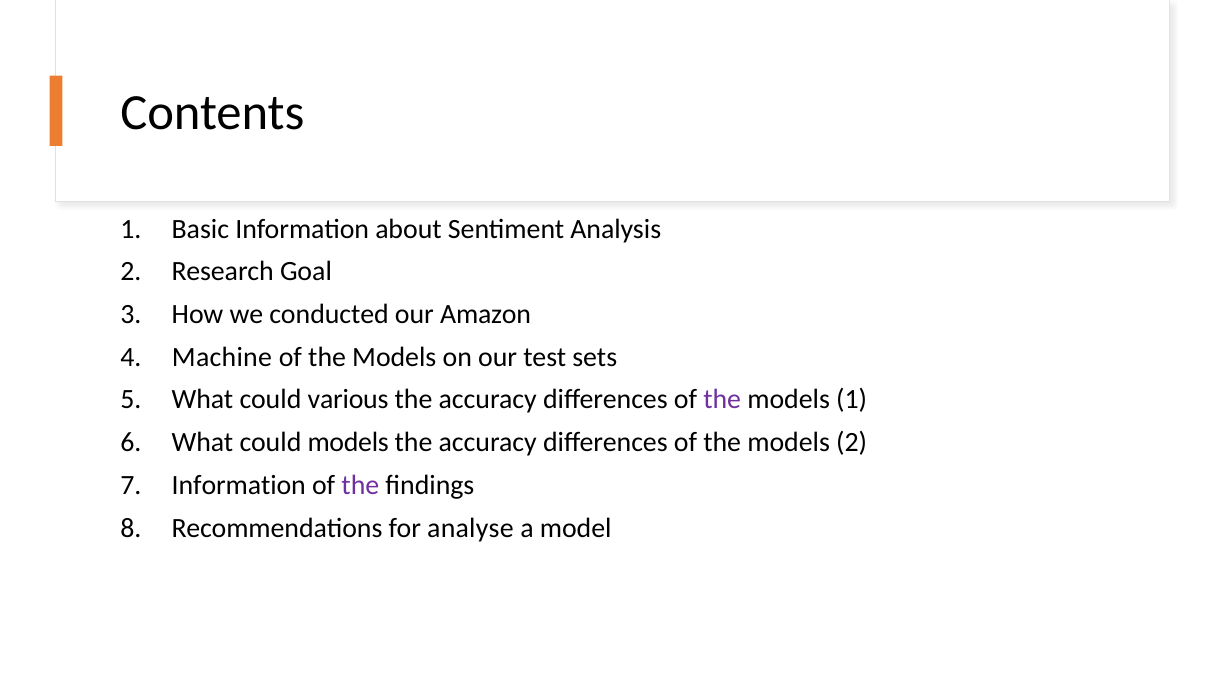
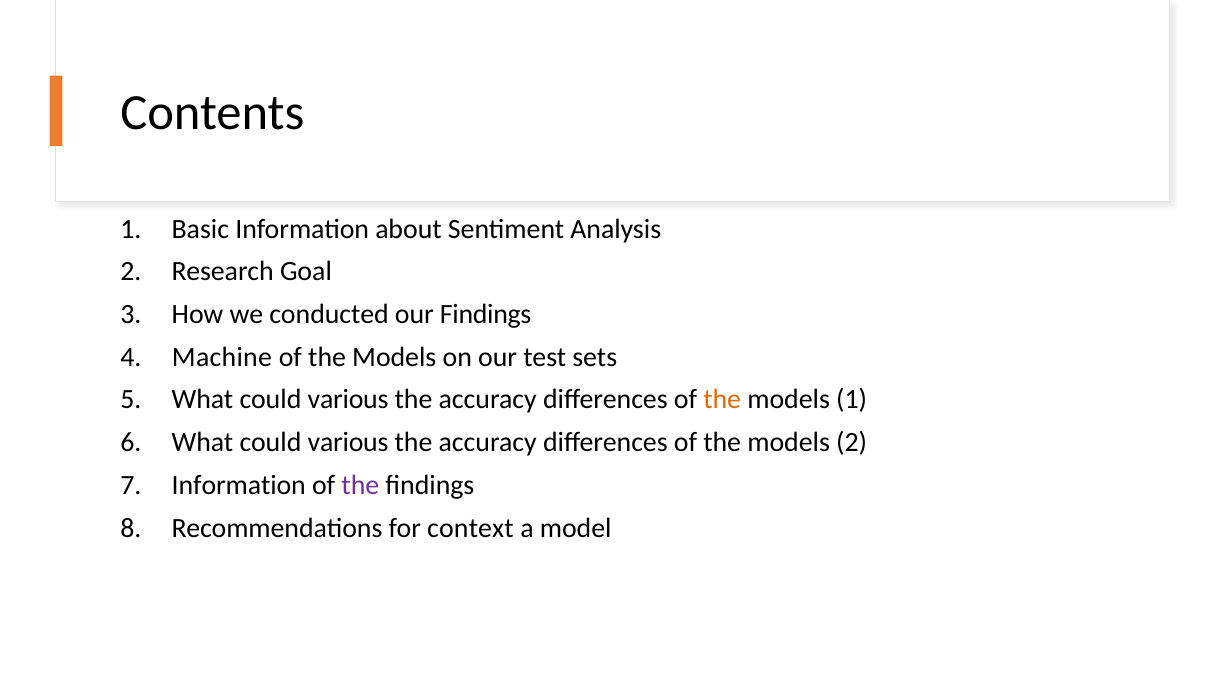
our Amazon: Amazon -> Findings
the at (722, 400) colour: purple -> orange
models at (348, 443): models -> various
analyse: analyse -> context
